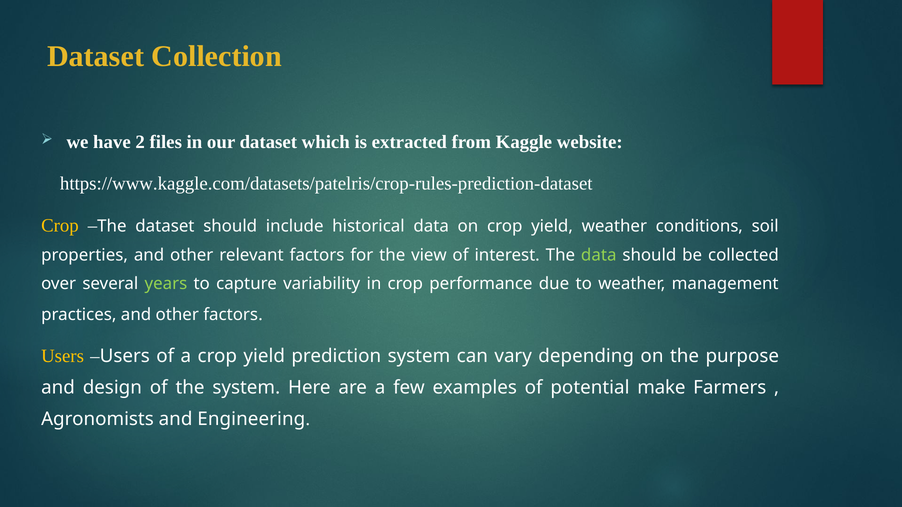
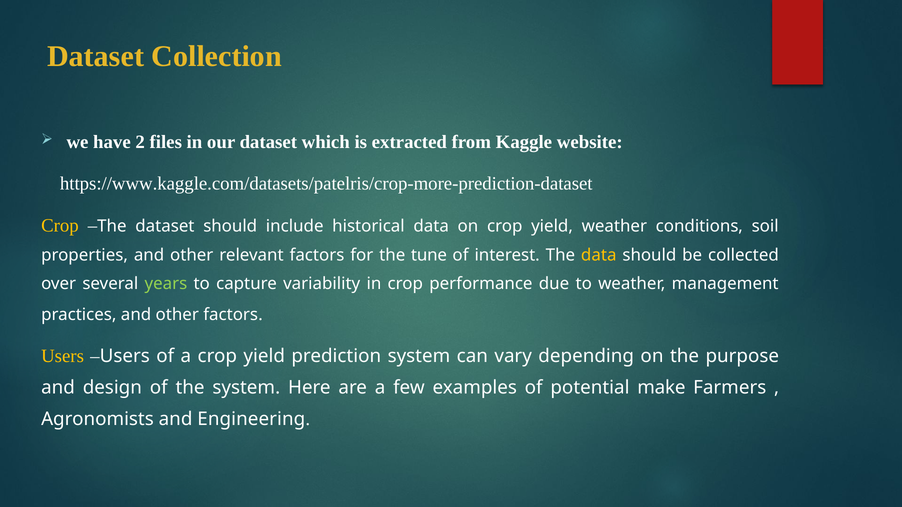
https://www.kaggle.com/datasets/patelris/crop-rules-prediction-dataset: https://www.kaggle.com/datasets/patelris/crop-rules-prediction-dataset -> https://www.kaggle.com/datasets/patelris/crop-more-prediction-dataset
view: view -> tune
data at (599, 255) colour: light green -> yellow
